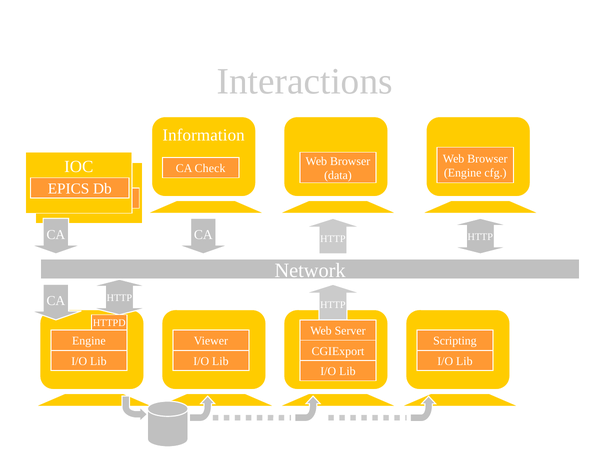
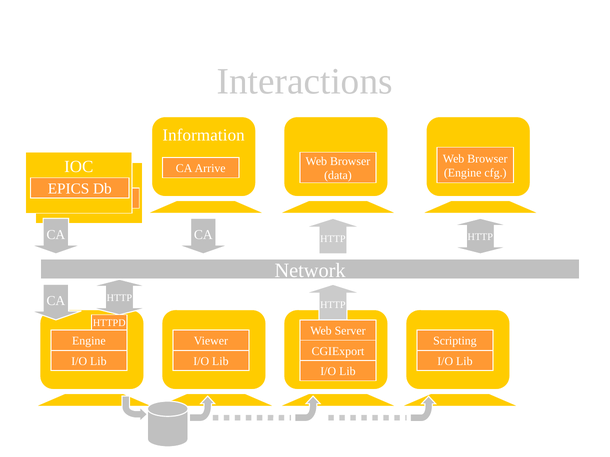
Check: Check -> Arrive
